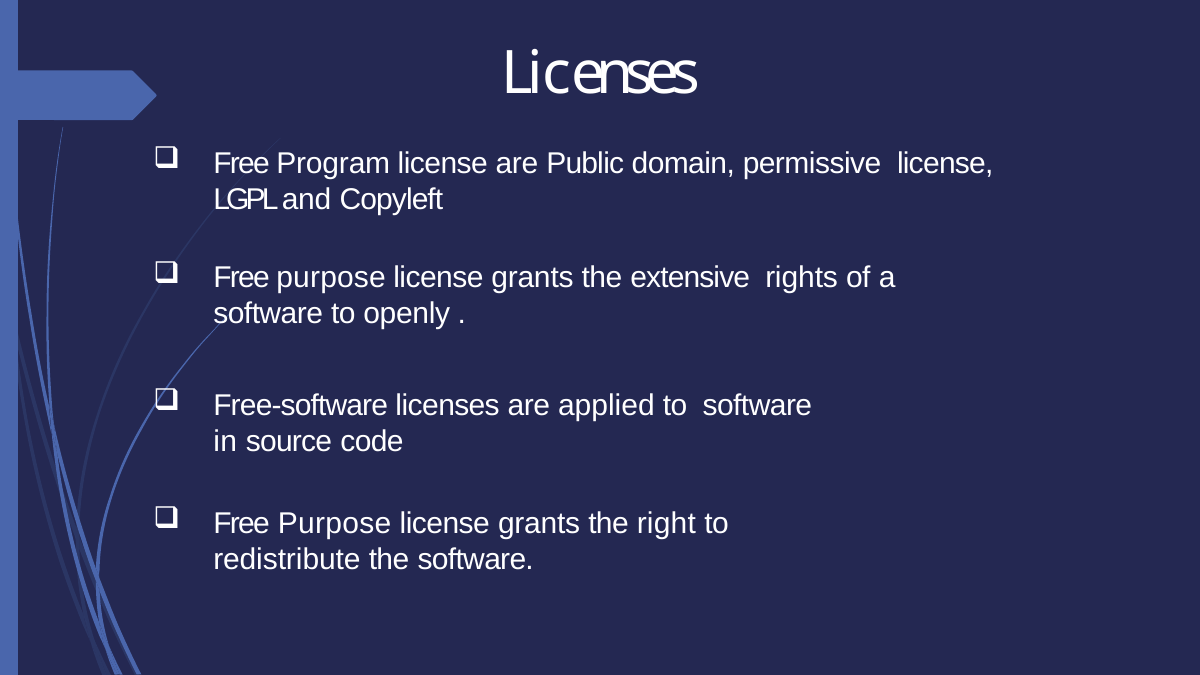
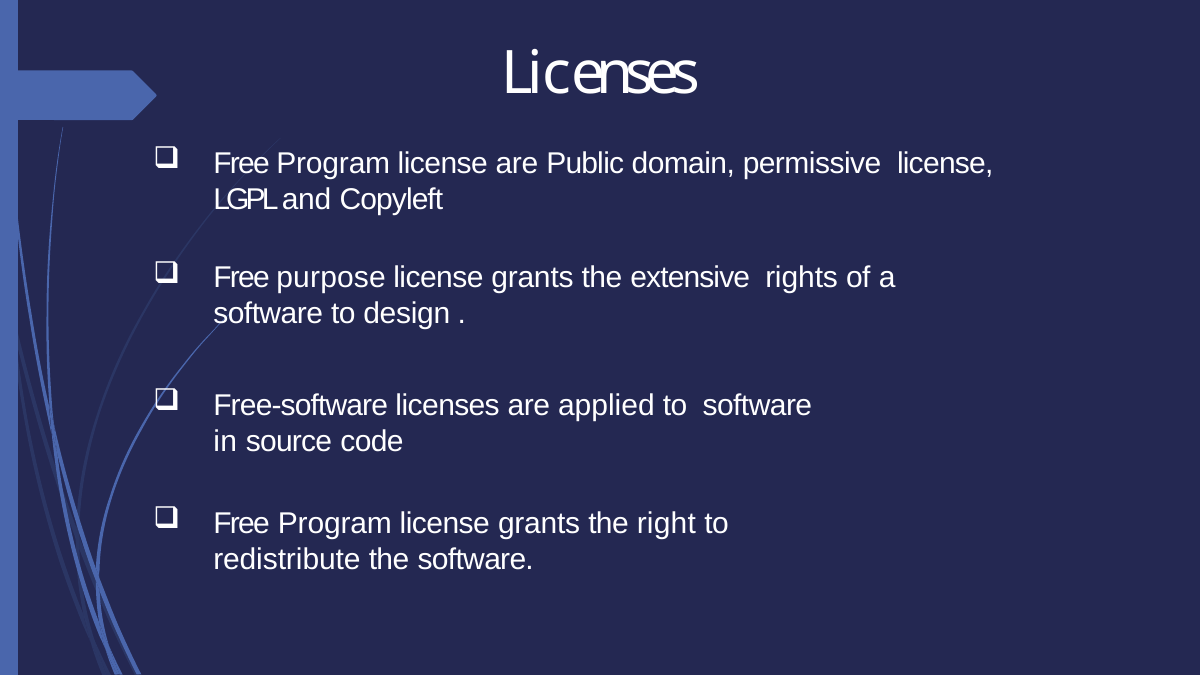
openly: openly -> design
Purpose at (335, 523): Purpose -> Program
